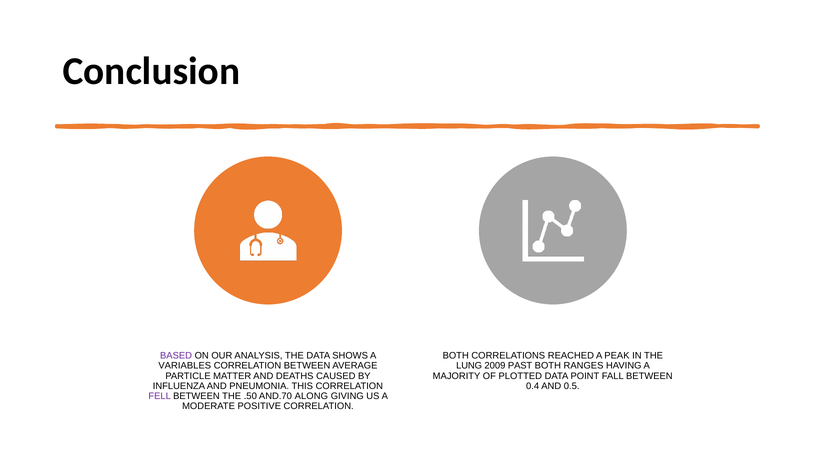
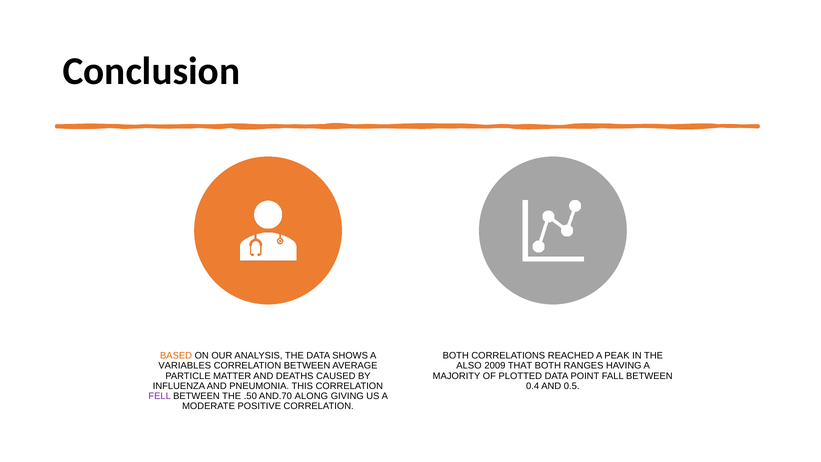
BASED colour: purple -> orange
LUNG: LUNG -> ALSO
PAST: PAST -> THAT
